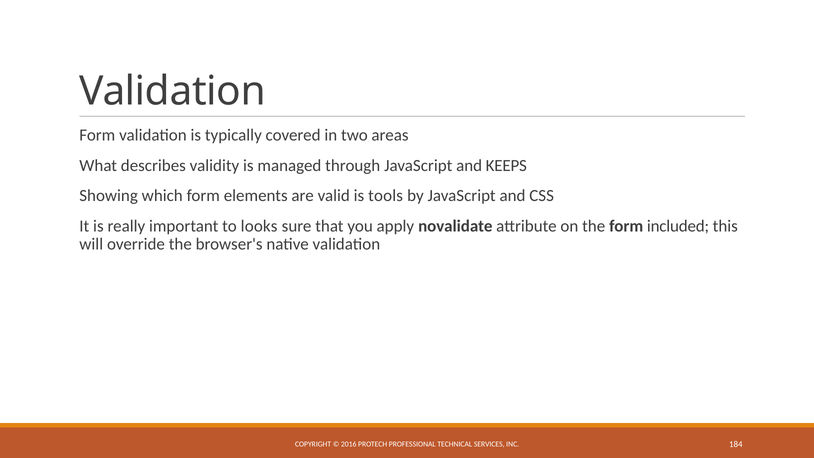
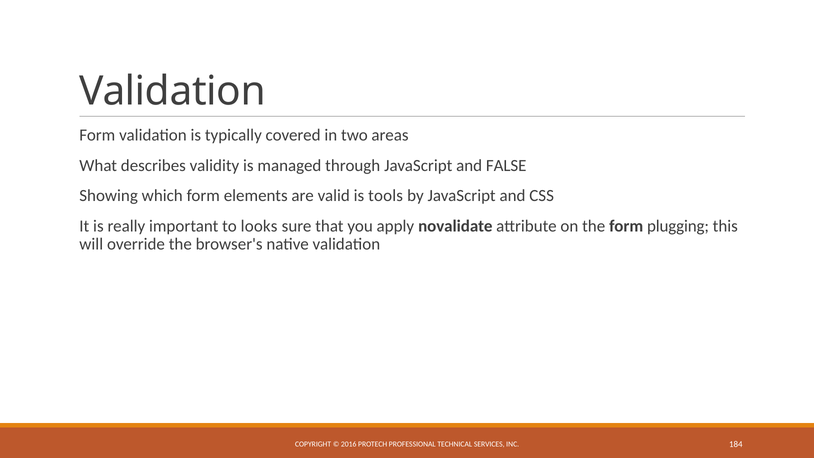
KEEPS: KEEPS -> FALSE
included: included -> plugging
